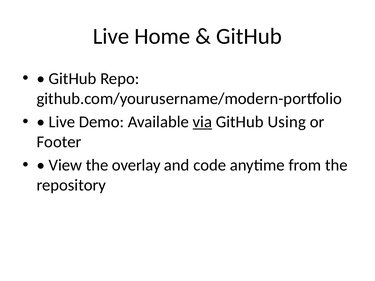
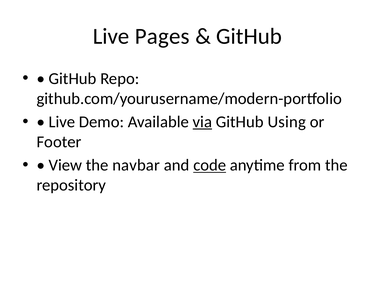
Home: Home -> Pages
overlay: overlay -> navbar
code underline: none -> present
